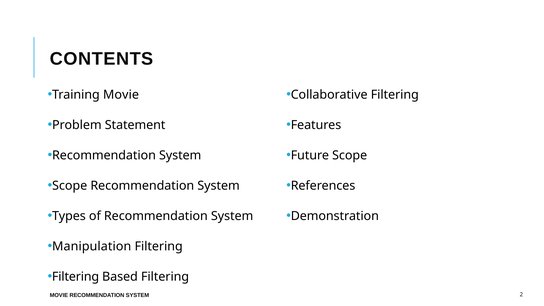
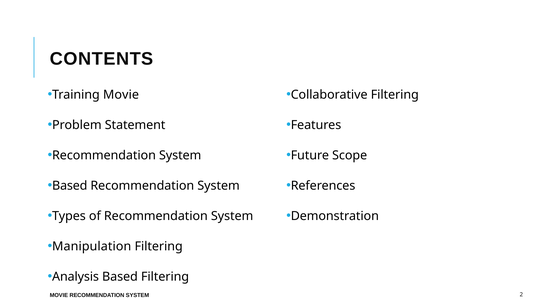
Scope at (70, 186): Scope -> Based
Filtering at (76, 277): Filtering -> Analysis
